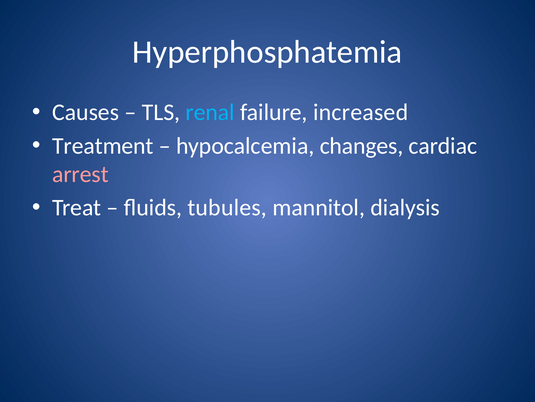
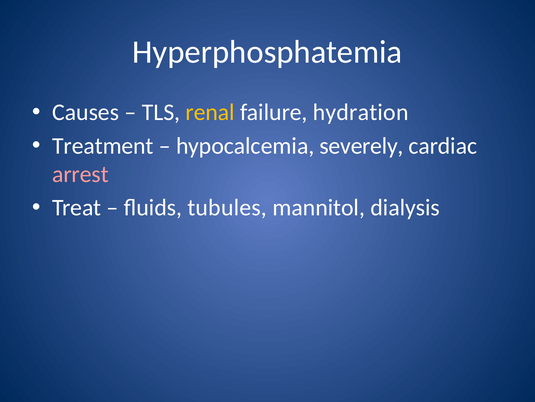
renal colour: light blue -> yellow
increased: increased -> hydration
changes: changes -> severely
